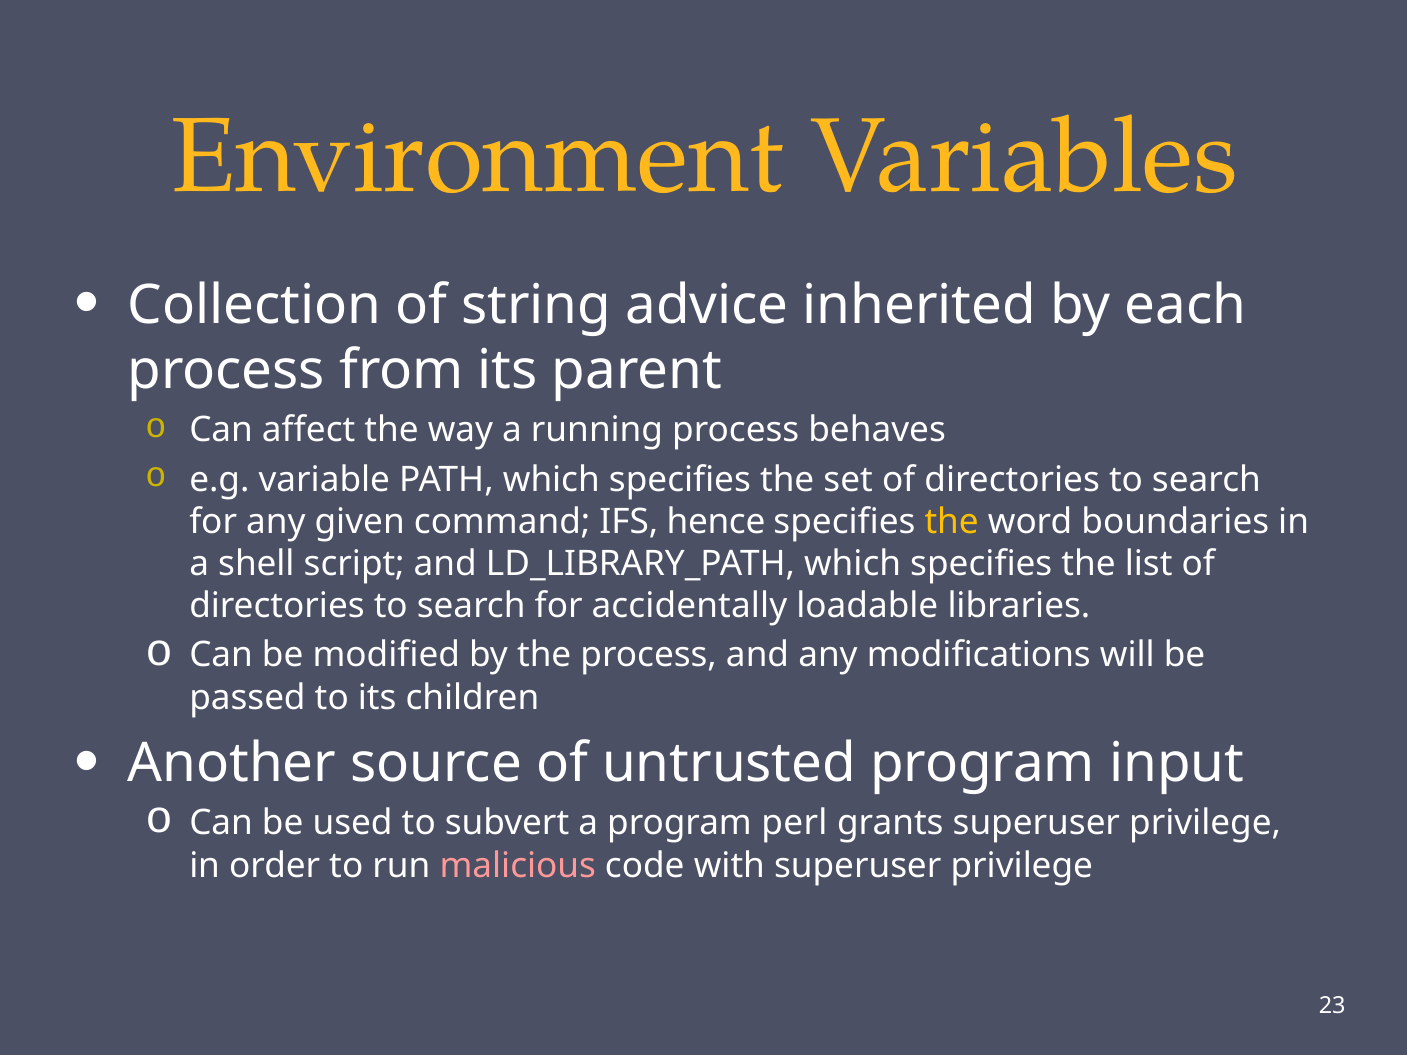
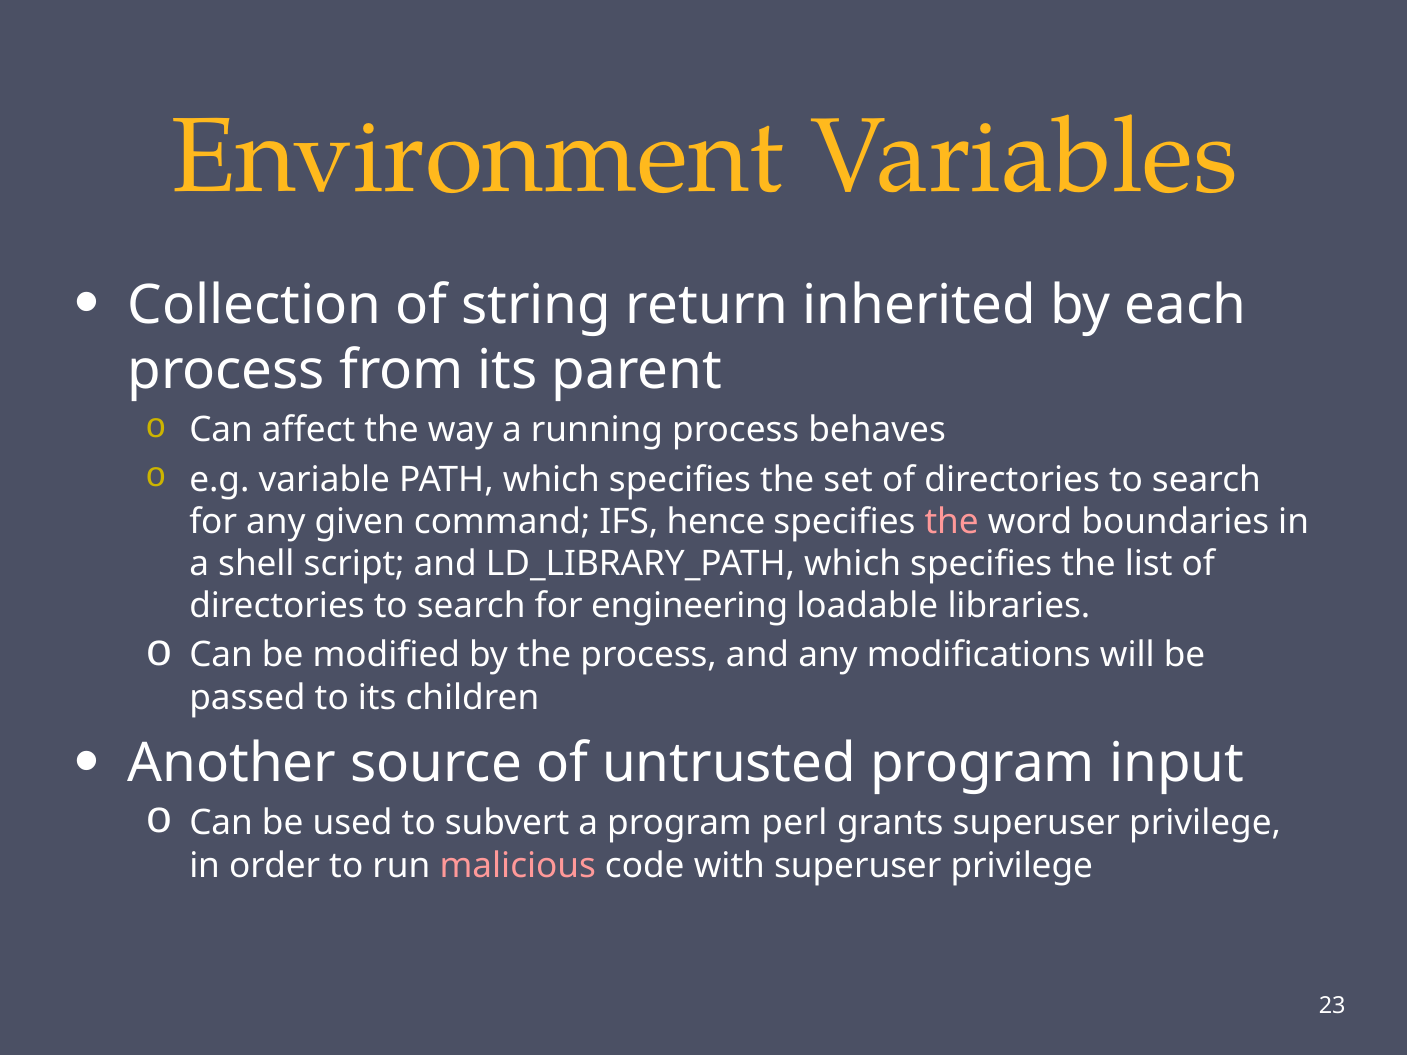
advice: advice -> return
the at (952, 522) colour: yellow -> pink
accidentally: accidentally -> engineering
